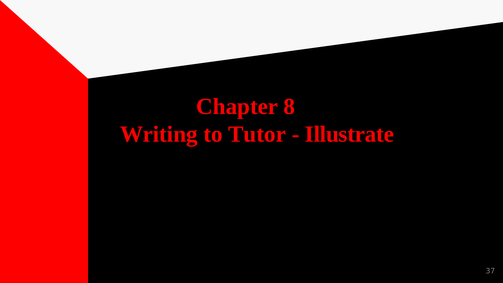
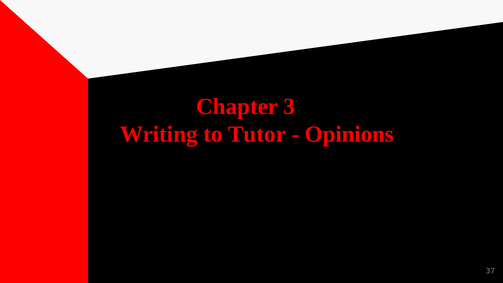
8: 8 -> 3
Illustrate: Illustrate -> Opinions
